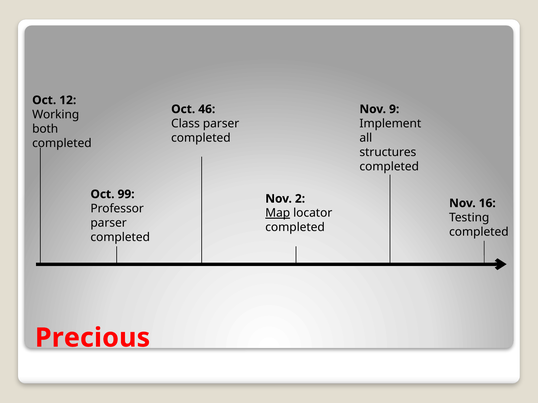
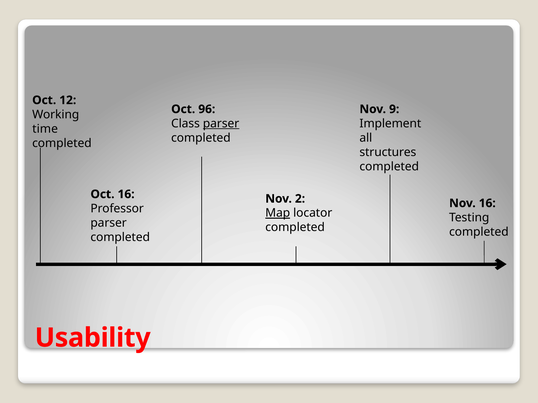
46: 46 -> 96
parser at (221, 124) underline: none -> present
both: both -> time
Oct 99: 99 -> 16
Precious: Precious -> Usability
